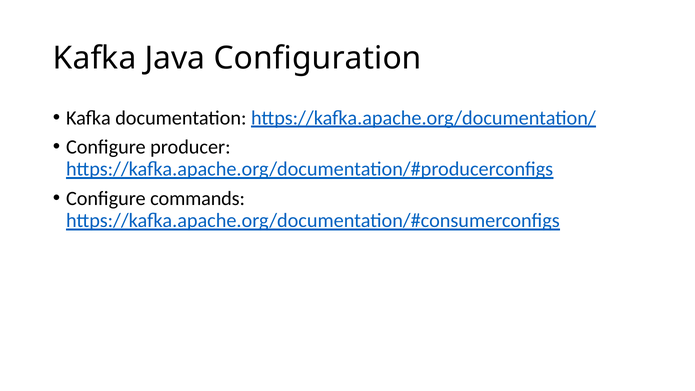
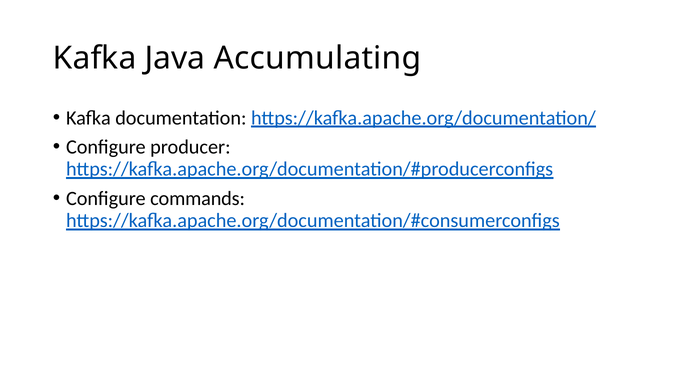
Configuration: Configuration -> Accumulating
